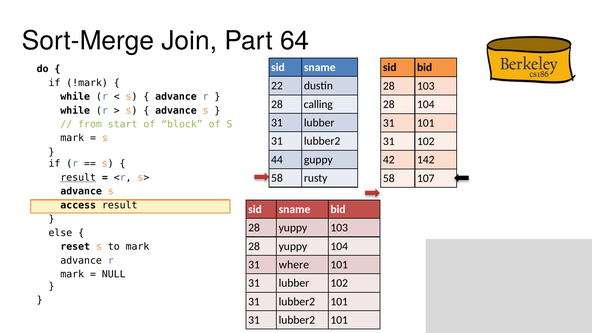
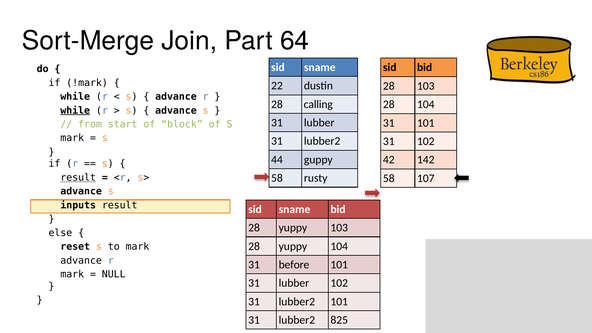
while at (75, 110) underline: none -> present
access: access -> inputs
where: where -> before
101 at (339, 320): 101 -> 825
